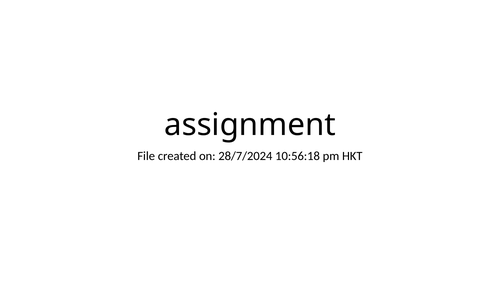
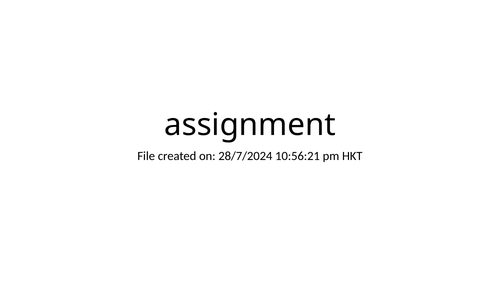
10:56:18: 10:56:18 -> 10:56:21
